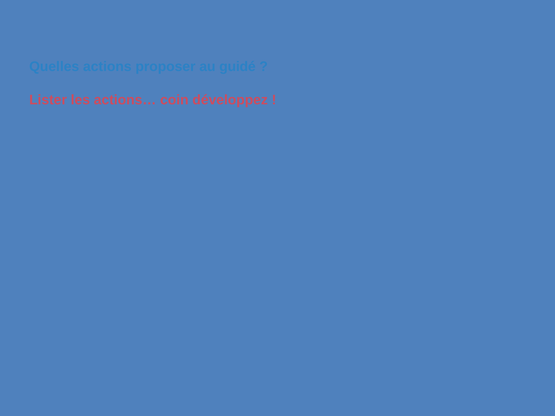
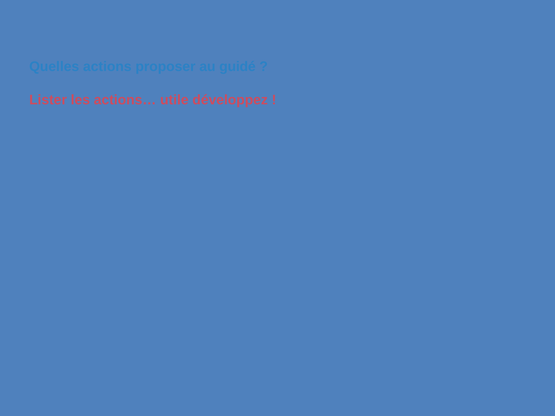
coin: coin -> utile
